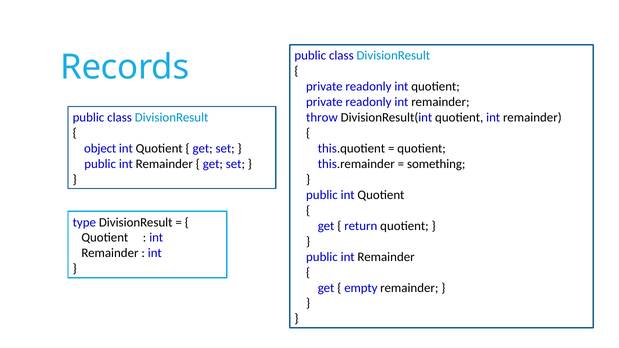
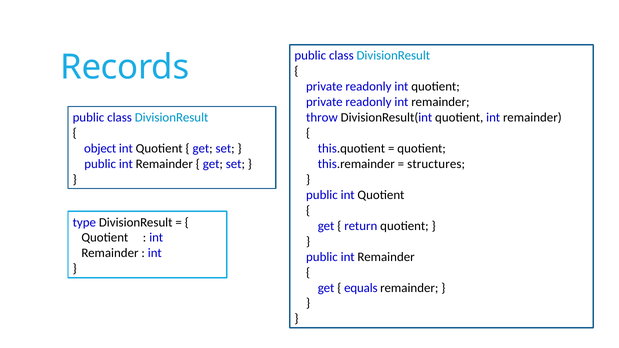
something: something -> structures
empty: empty -> equals
